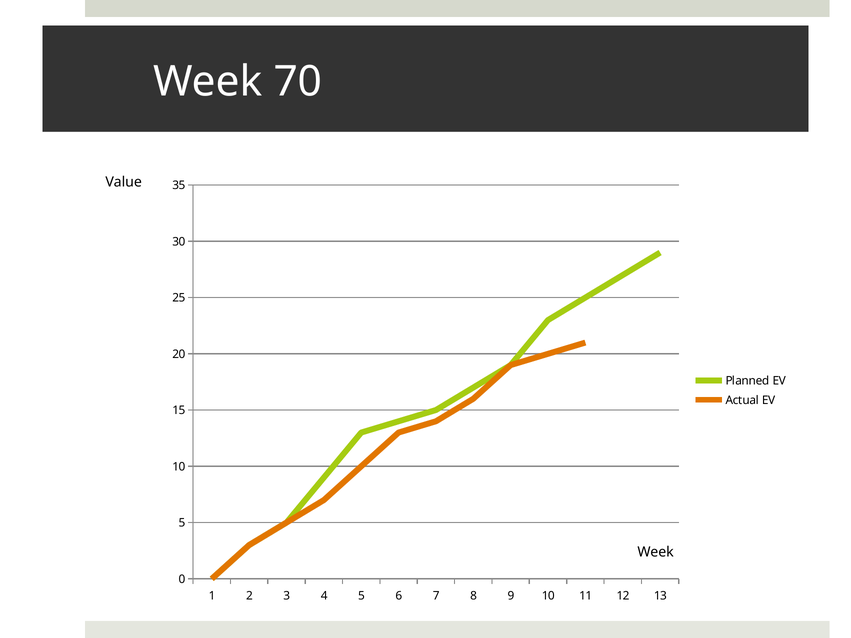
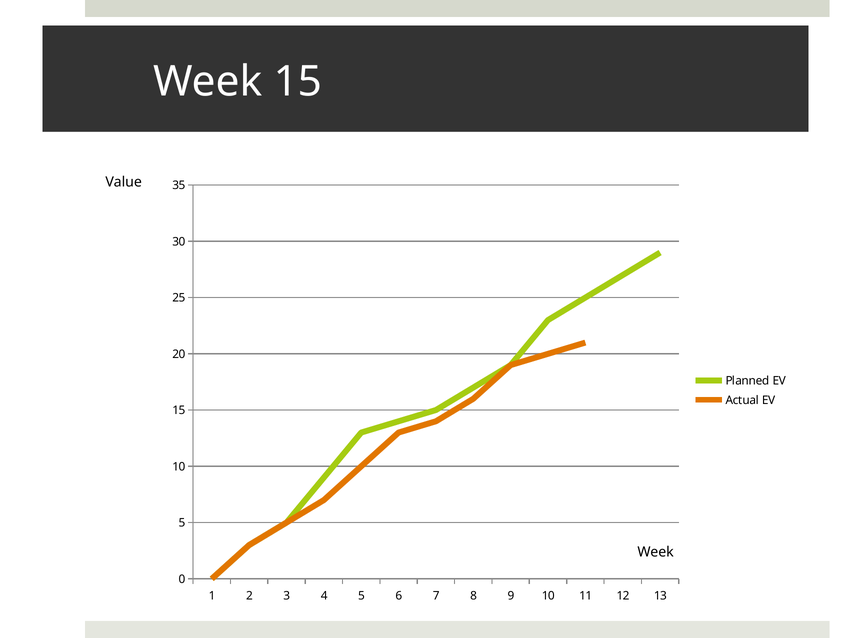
Week 70: 70 -> 15
